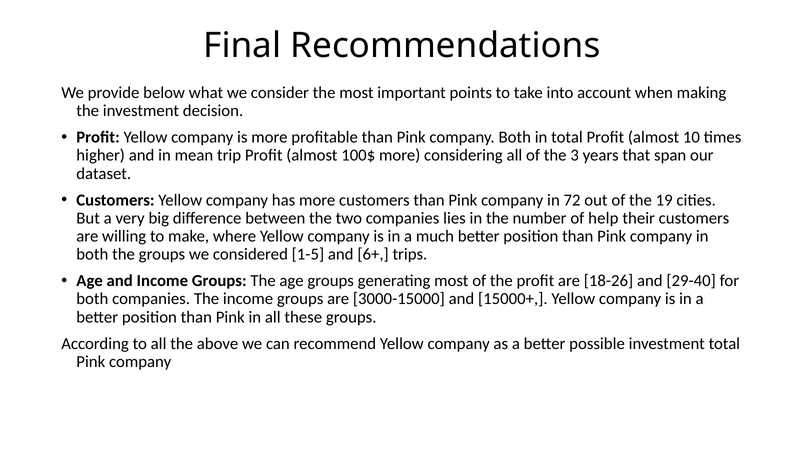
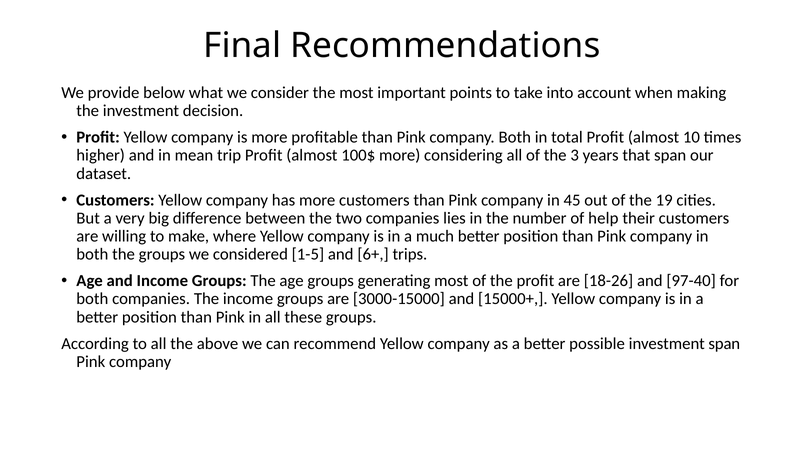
72: 72 -> 45
29-40: 29-40 -> 97-40
investment total: total -> span
